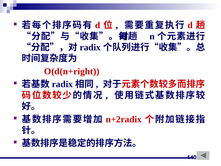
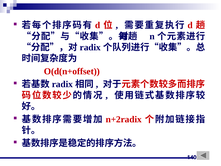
O(d(n+right: O(d(n+right -> O(d(n+offset
